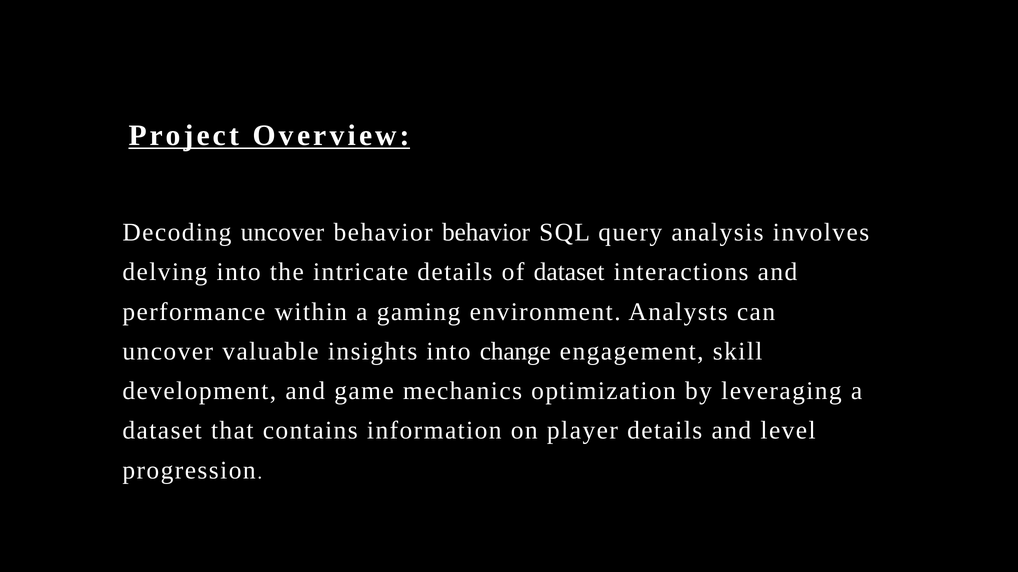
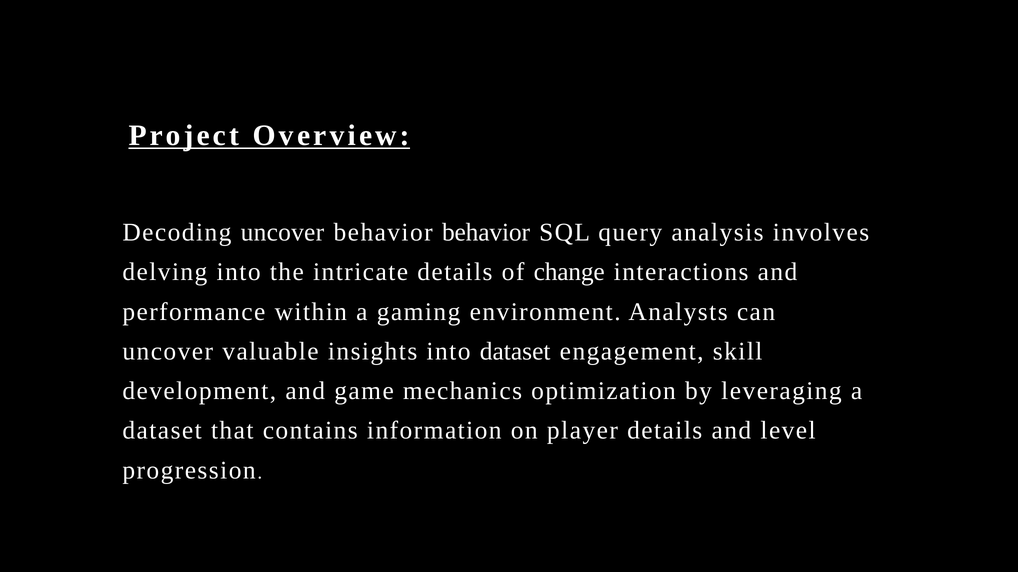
of dataset: dataset -> change
into change: change -> dataset
